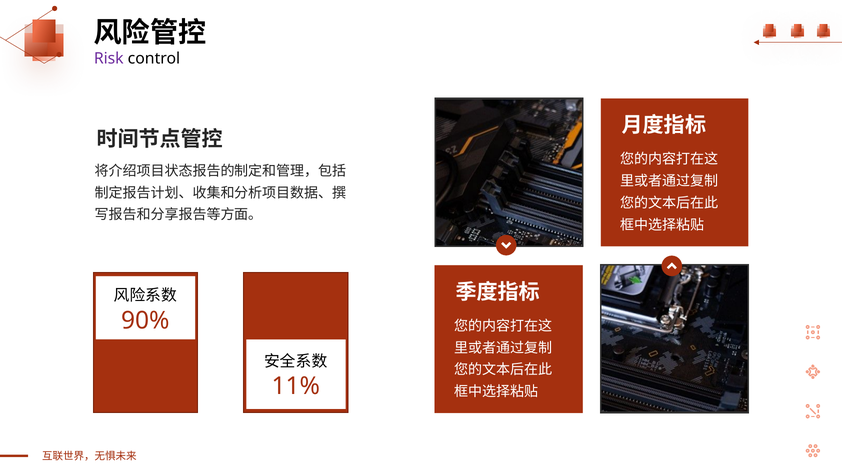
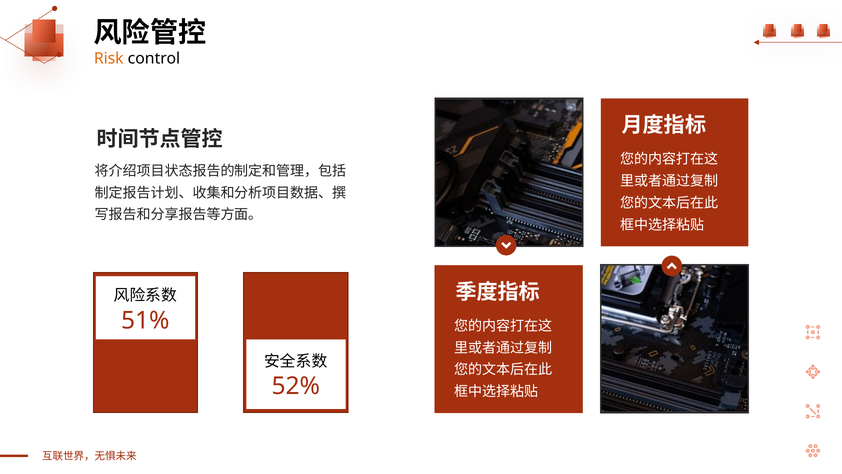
Risk colour: purple -> orange
90%: 90% -> 51%
11%: 11% -> 52%
